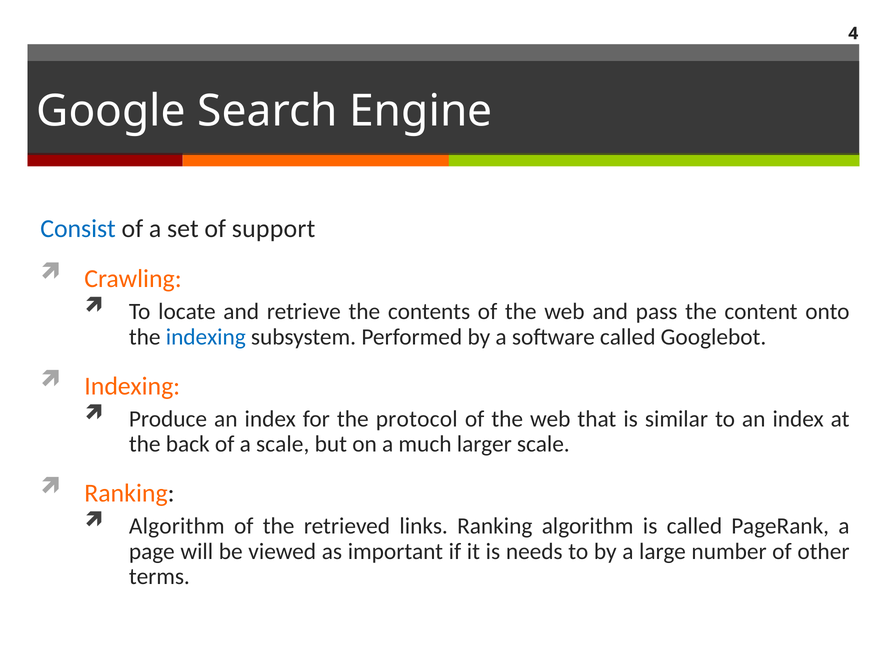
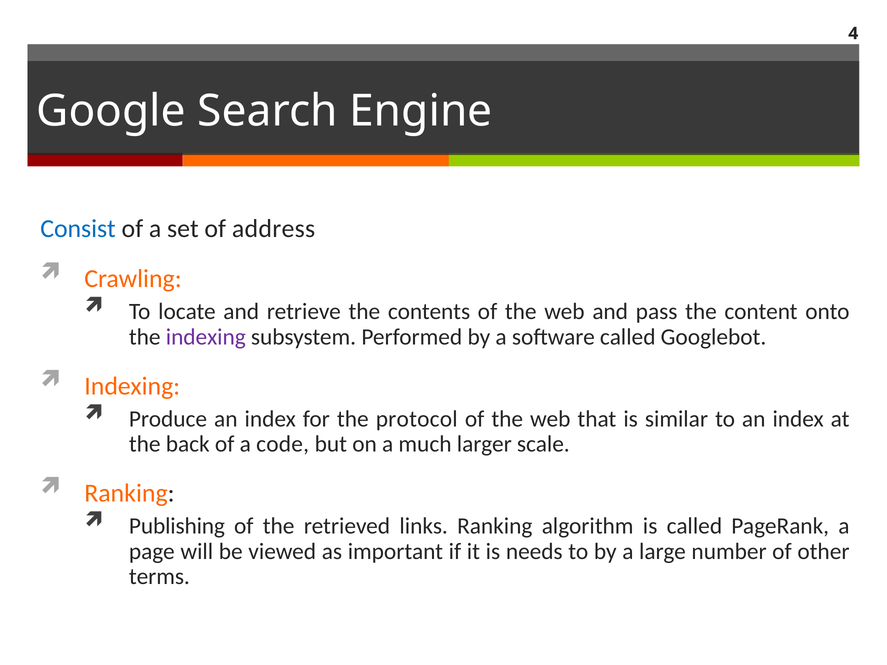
support: support -> address
indexing at (206, 337) colour: blue -> purple
a scale: scale -> code
Algorithm at (177, 526): Algorithm -> Publishing
